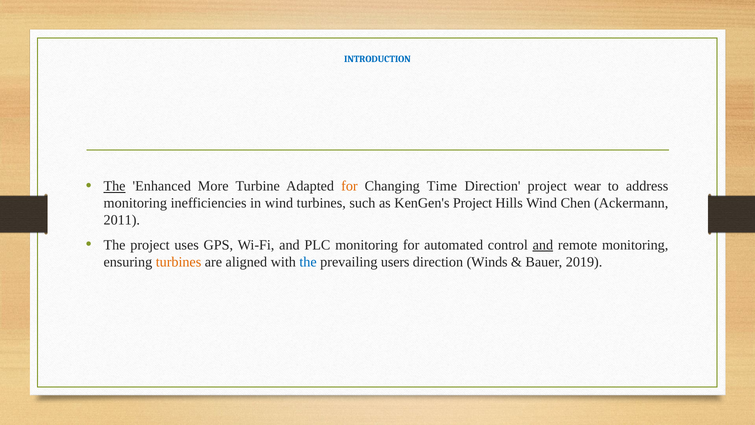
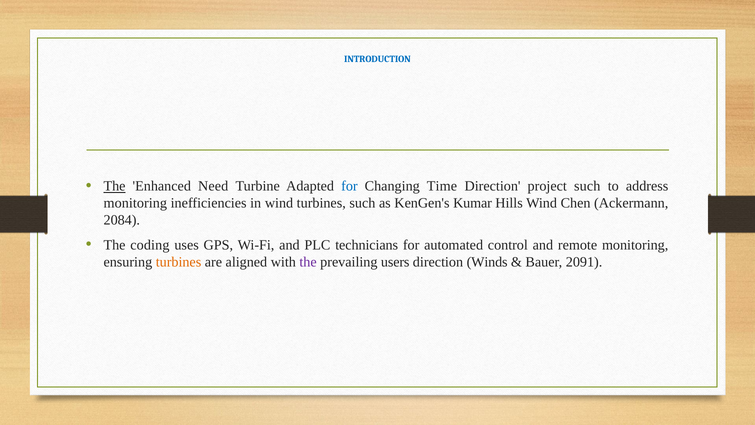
More: More -> Need
for at (349, 186) colour: orange -> blue
project wear: wear -> such
KenGen's Project: Project -> Kumar
2011: 2011 -> 2084
The project: project -> coding
PLC monitoring: monitoring -> technicians
and at (543, 245) underline: present -> none
the at (308, 262) colour: blue -> purple
2019: 2019 -> 2091
